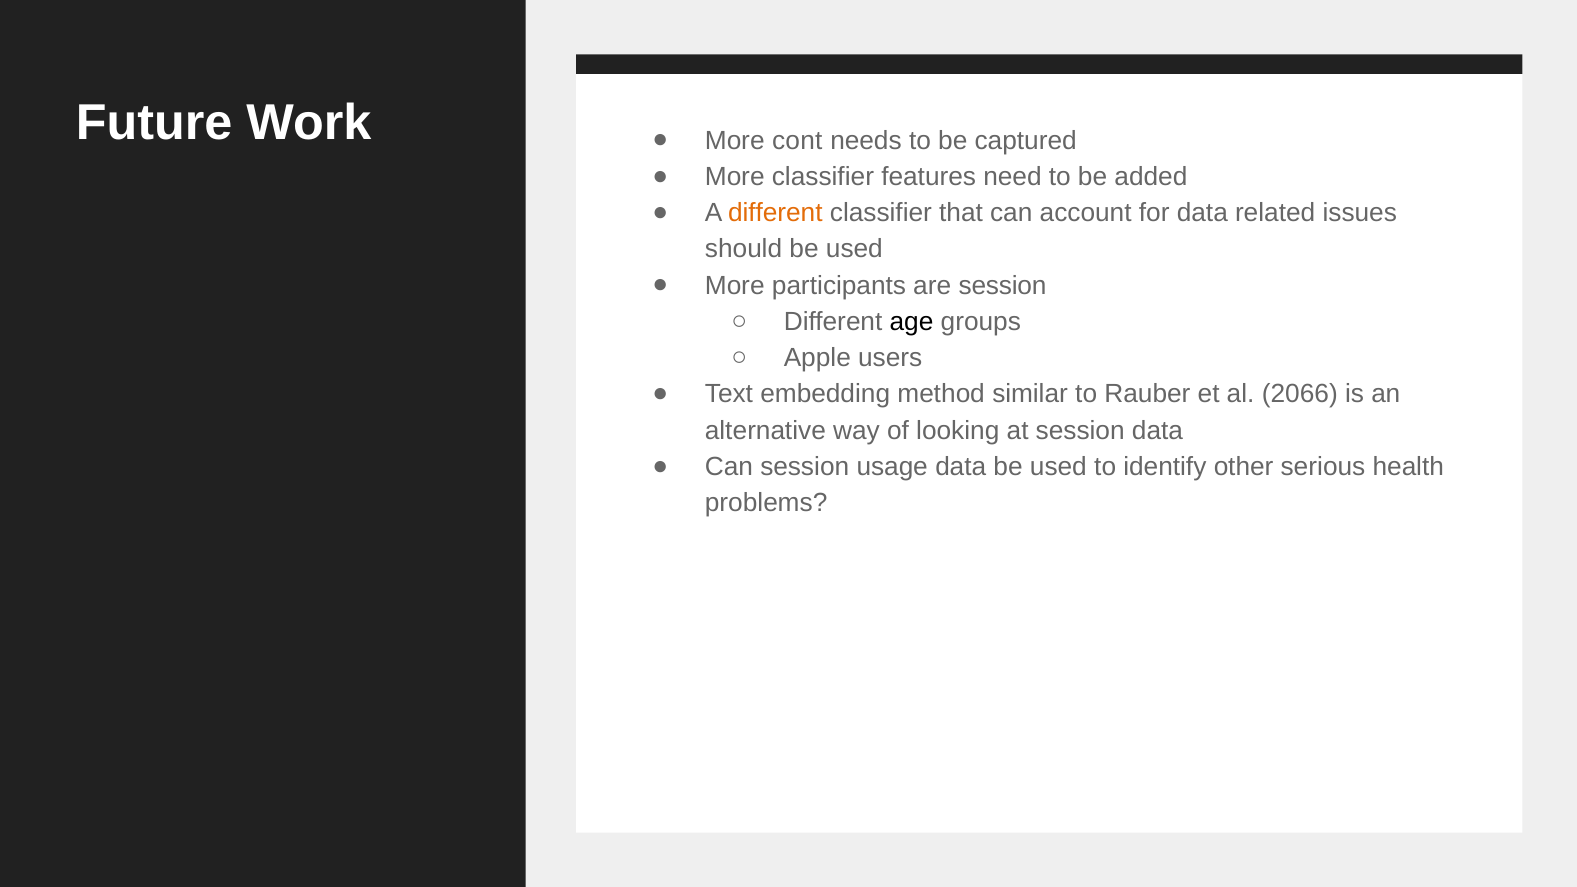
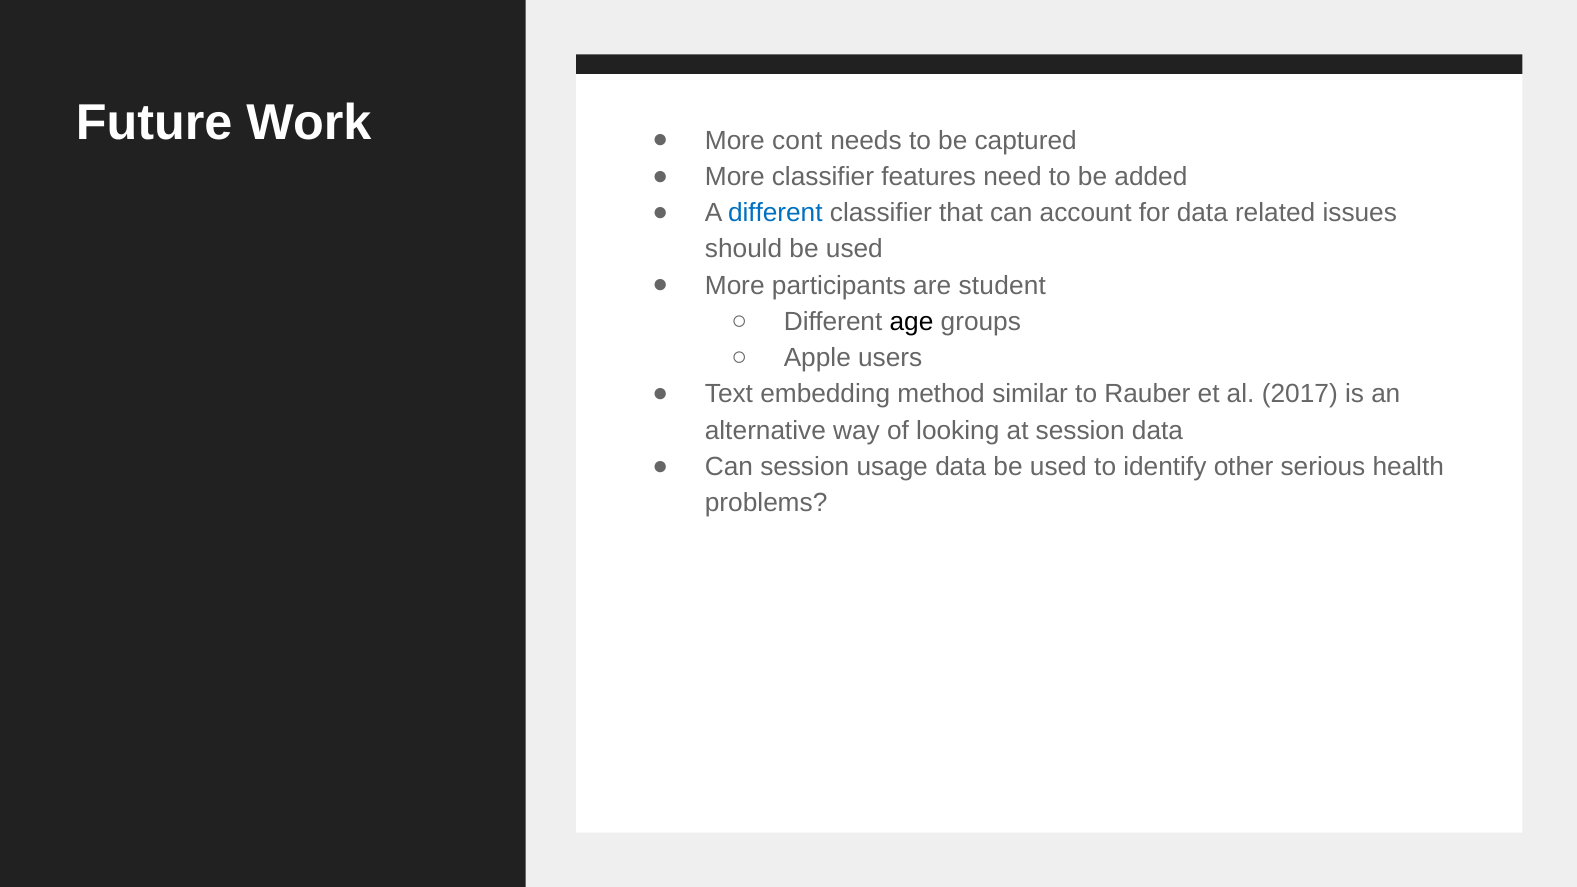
different at (775, 213) colour: orange -> blue
are session: session -> student
2066: 2066 -> 2017
